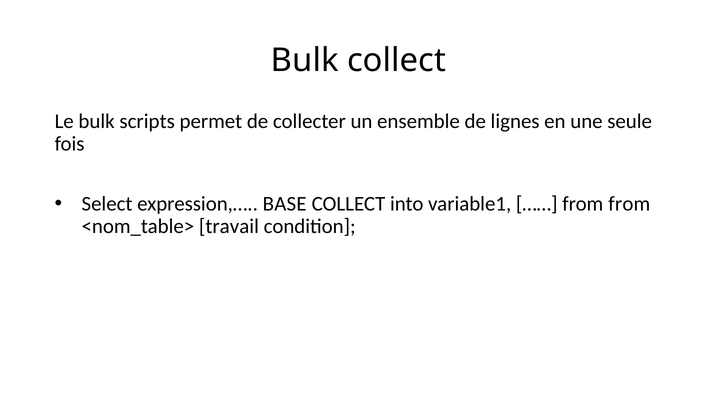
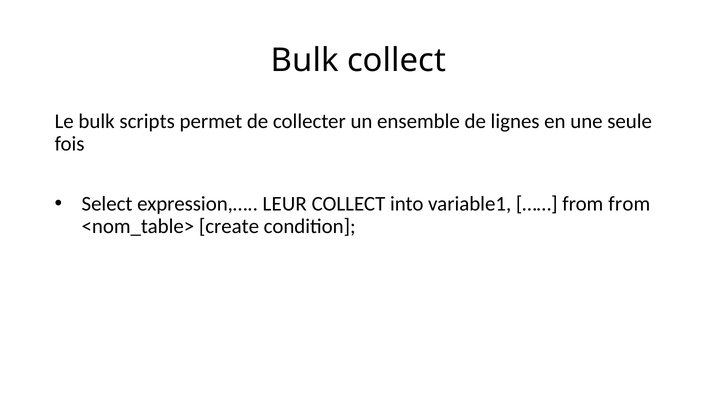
BASE: BASE -> LEUR
travail: travail -> create
